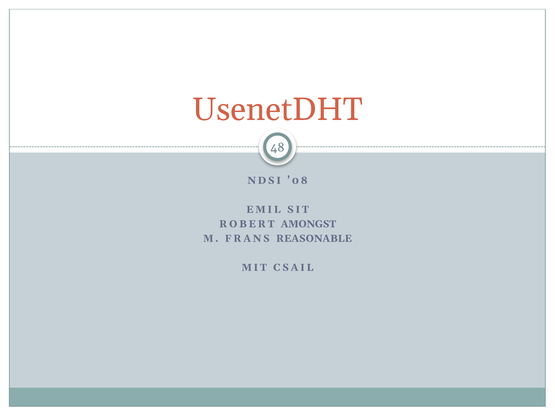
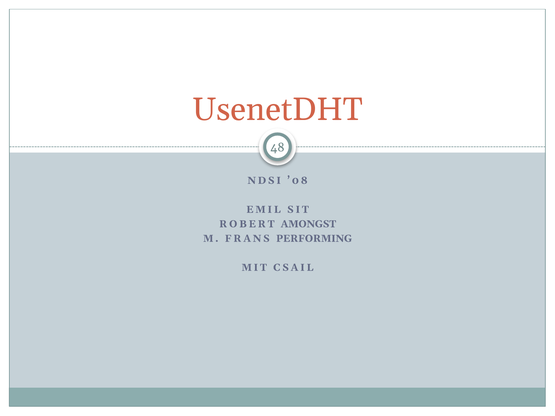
REASONABLE: REASONABLE -> PERFORMING
